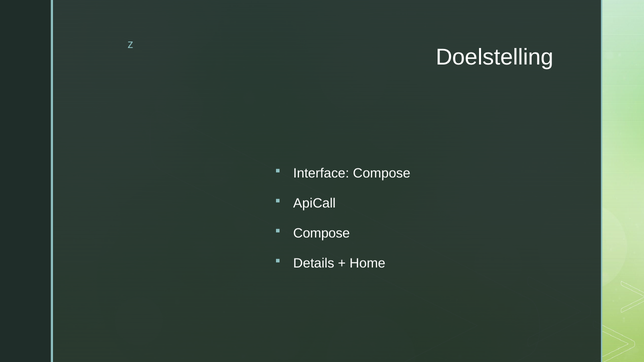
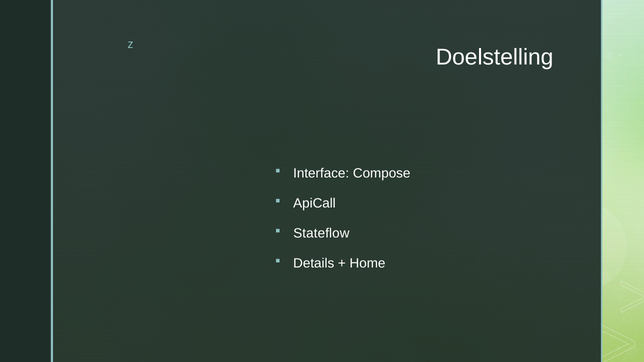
Compose at (322, 234): Compose -> Stateflow
